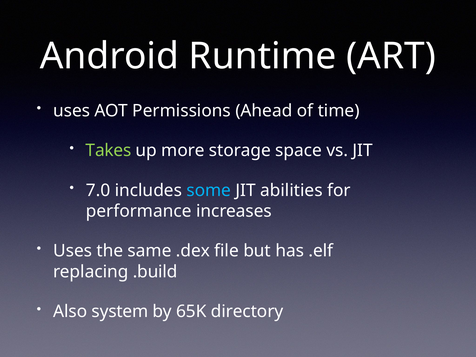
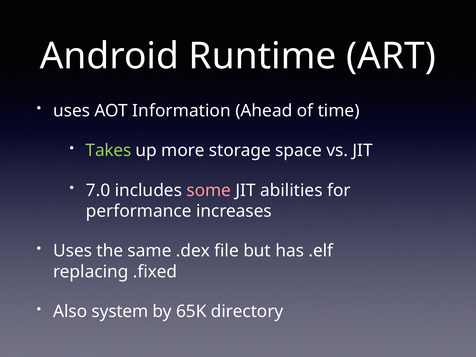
Permissions: Permissions -> Information
some colour: light blue -> pink
.build: .build -> .fixed
